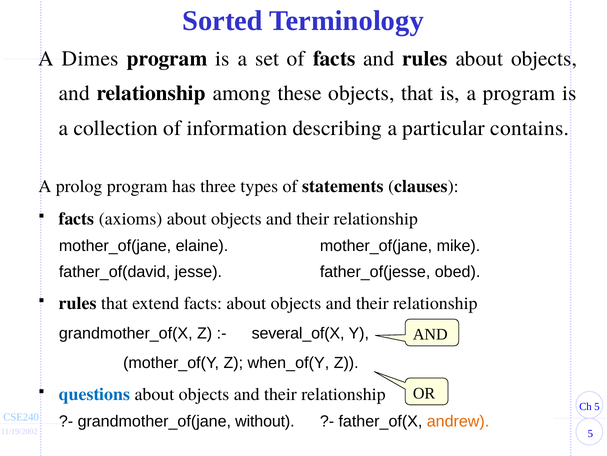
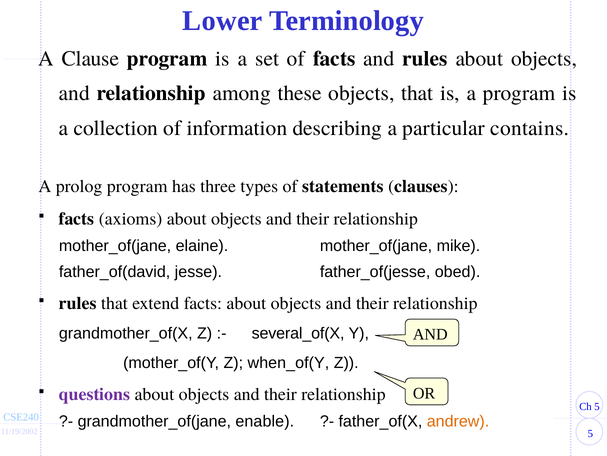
Sorted: Sorted -> Lower
Dimes: Dimes -> Clause
questions colour: blue -> purple
without: without -> enable
